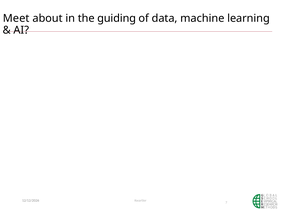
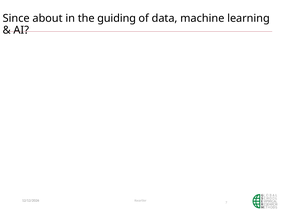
Meet: Meet -> Since
